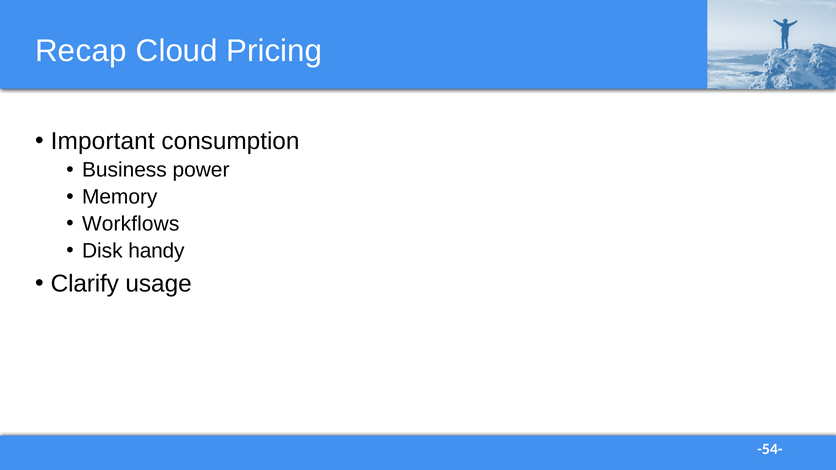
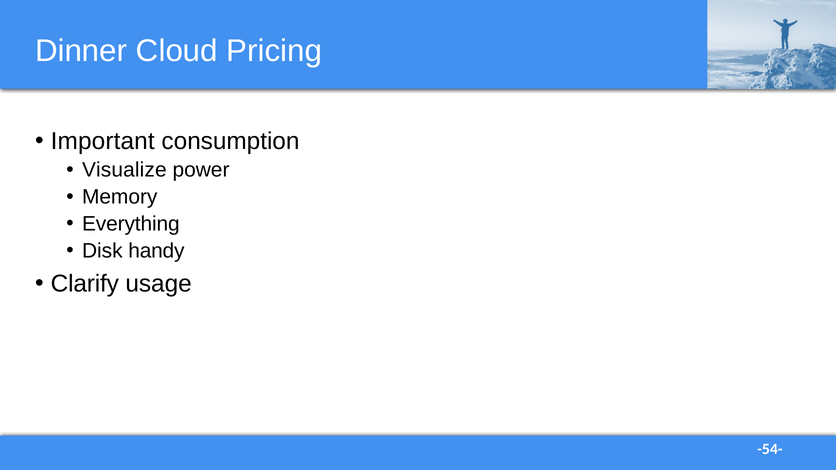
Recap: Recap -> Dinner
Business: Business -> Visualize
Workflows: Workflows -> Everything
